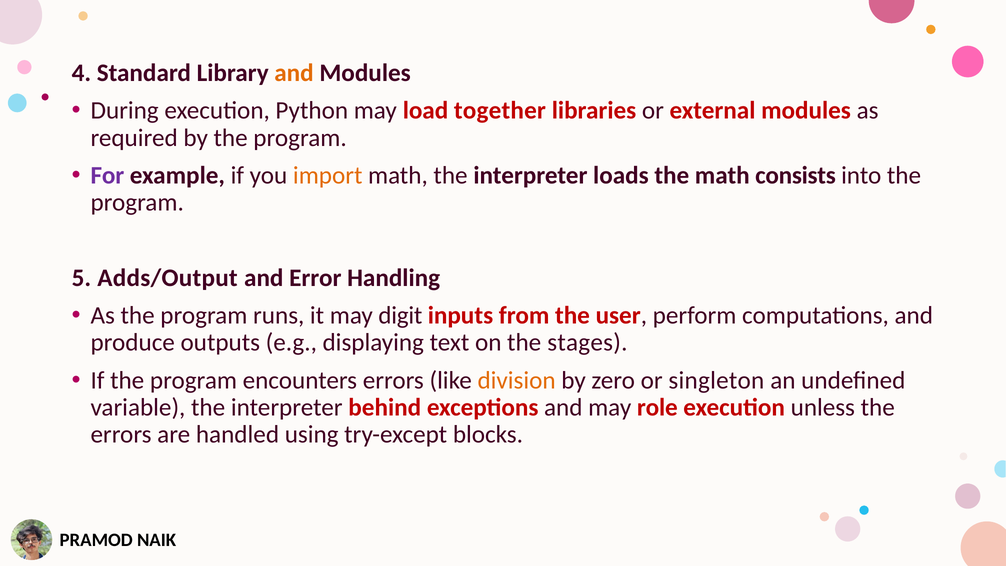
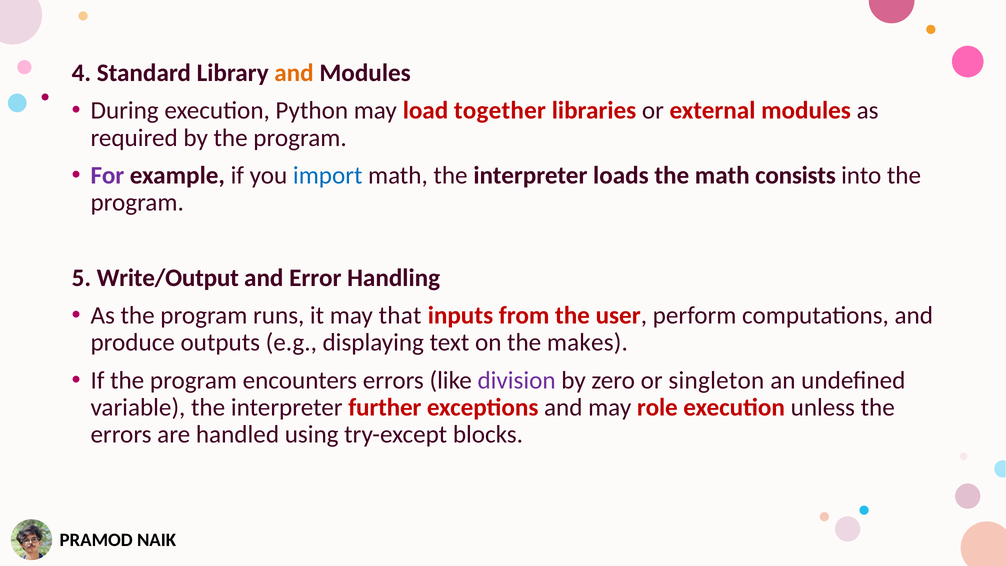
import colour: orange -> blue
Adds/Output: Adds/Output -> Write/Output
digit: digit -> that
stages: stages -> makes
division colour: orange -> purple
behind: behind -> further
